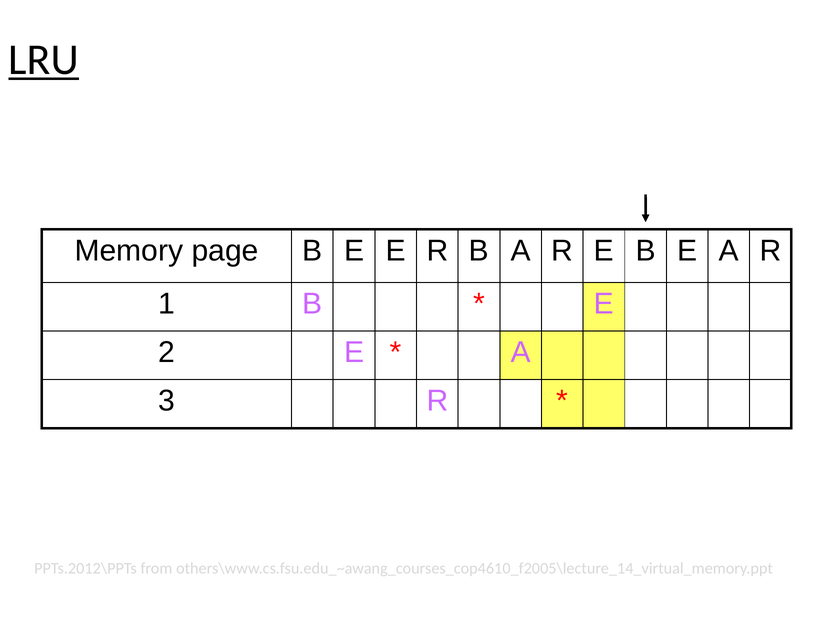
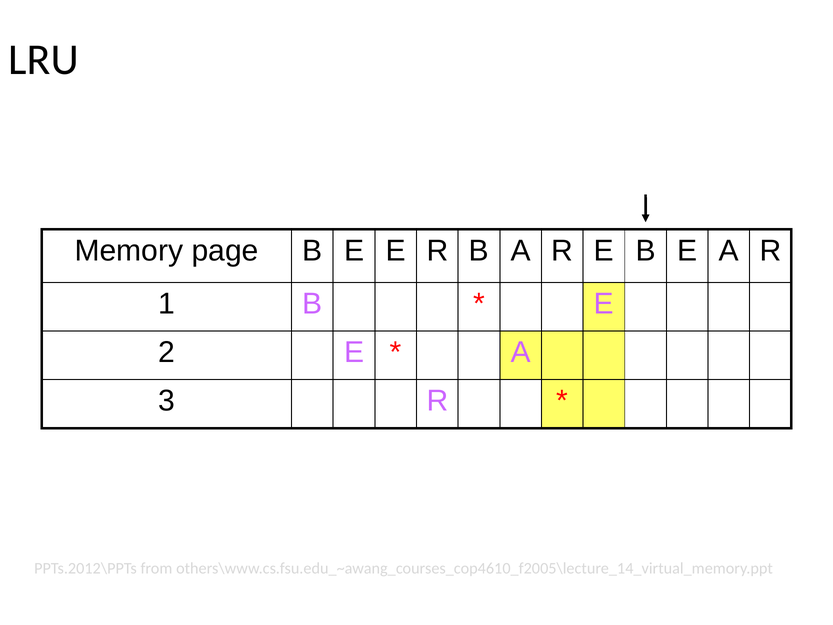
LRU underline: present -> none
